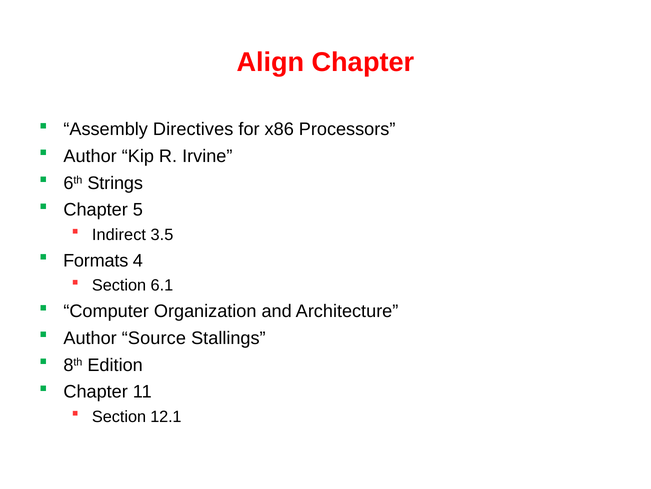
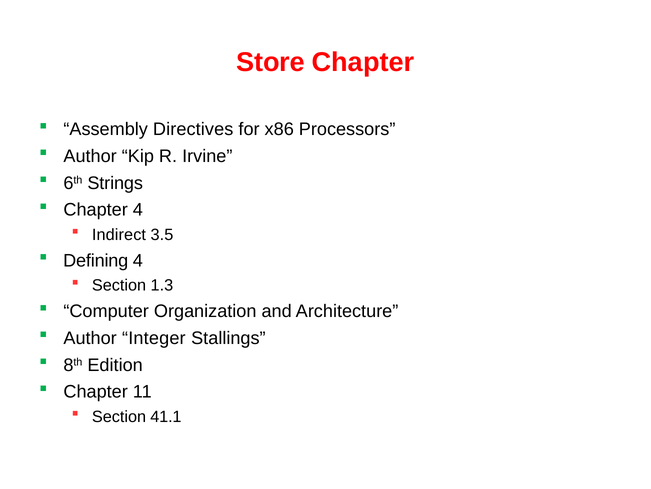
Align: Align -> Store
Chapter 5: 5 -> 4
Formats: Formats -> Defining
6.1: 6.1 -> 1.3
Source: Source -> Integer
12.1: 12.1 -> 41.1
